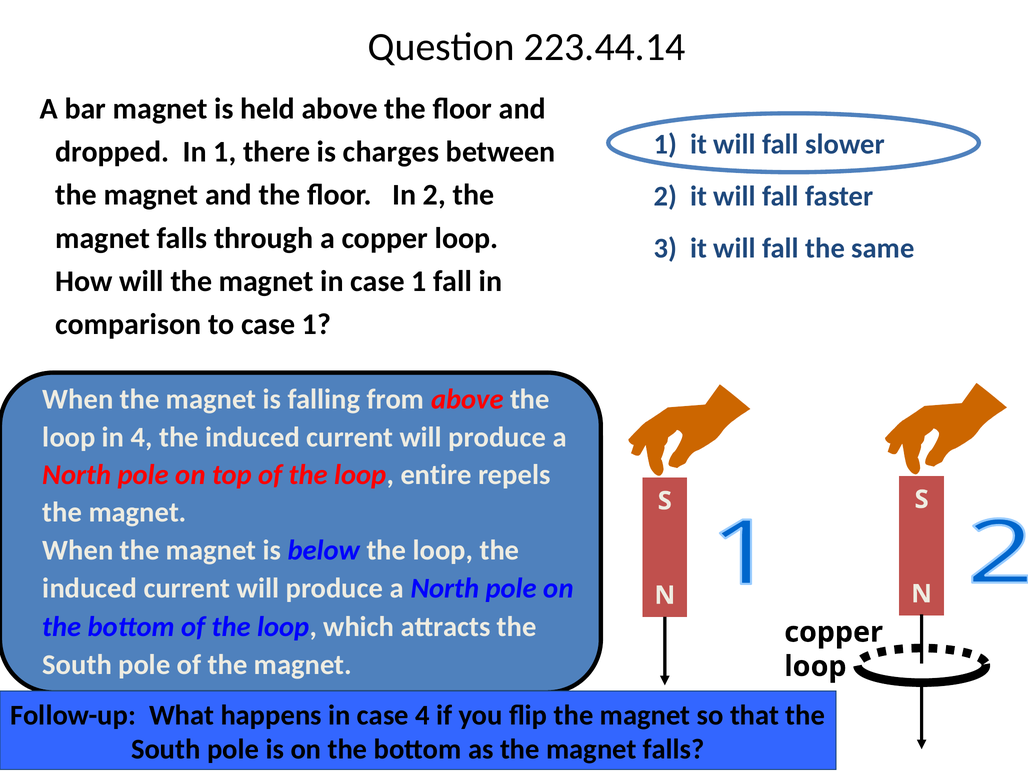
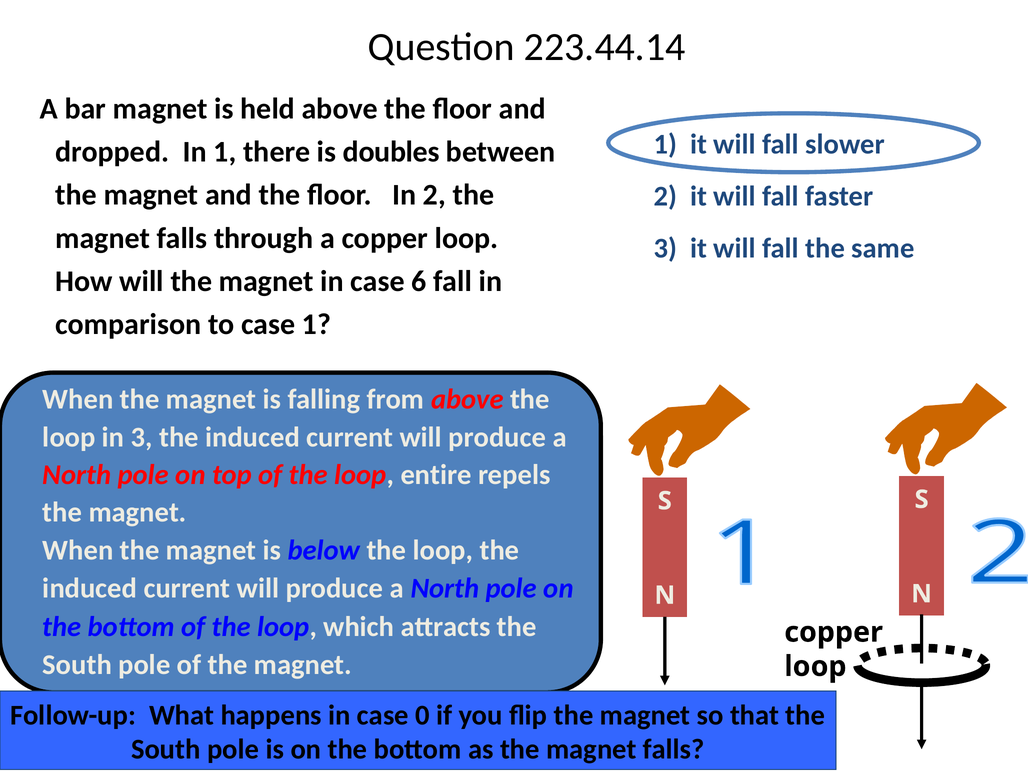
charges: charges -> doubles
in case 1: 1 -> 6
in 4: 4 -> 3
case 4: 4 -> 0
